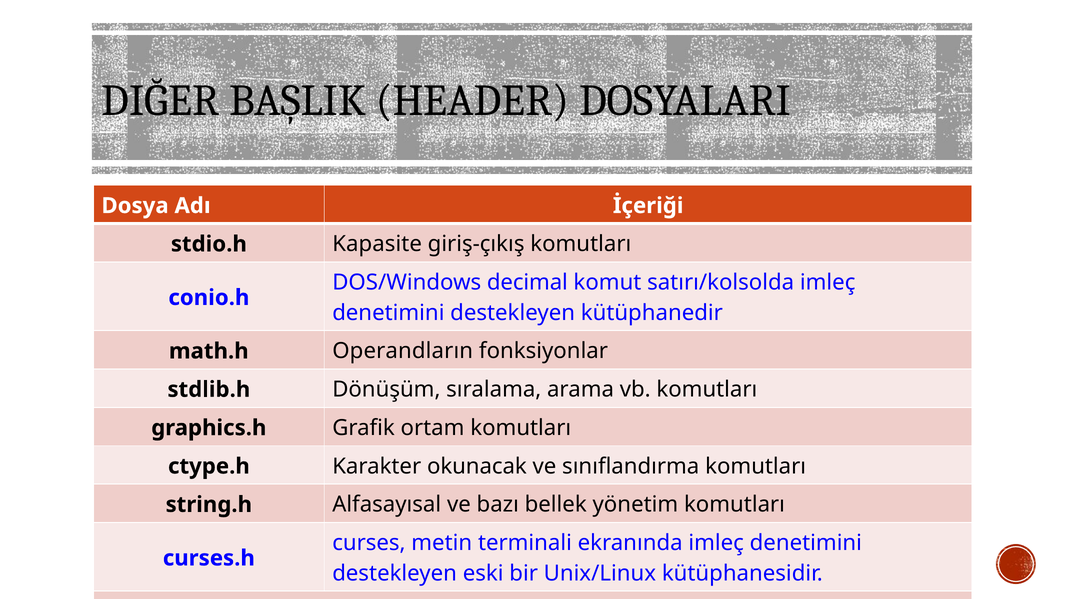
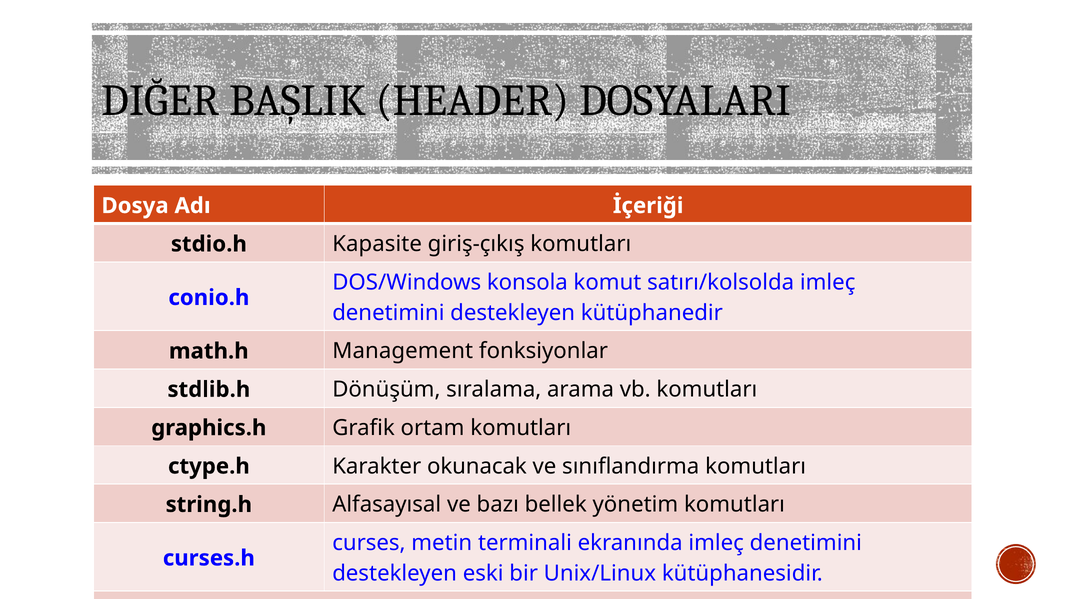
decimal: decimal -> konsola
Operandların: Operandların -> Management
